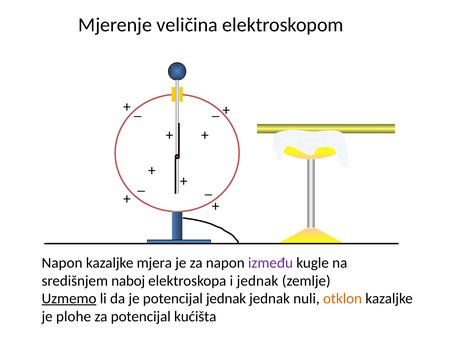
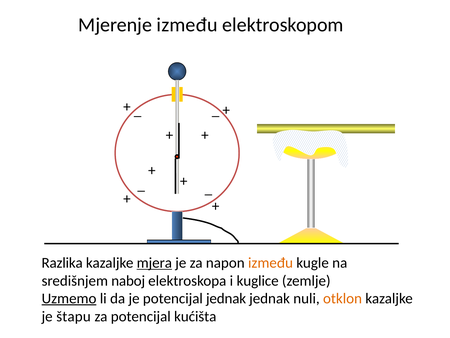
Mjerenje veličina: veličina -> između
Napon at (62, 262): Napon -> Razlika
mjera underline: none -> present
između at (271, 262) colour: purple -> orange
i jednak: jednak -> kuglice
plohe: plohe -> štapu
